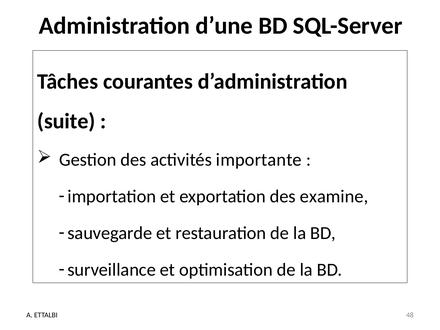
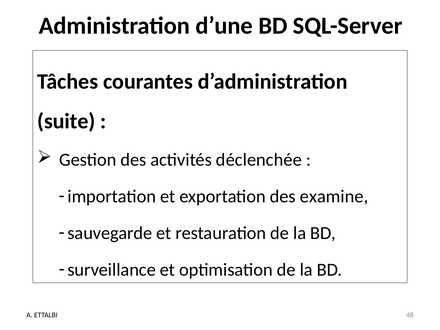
importante: importante -> déclenchée
